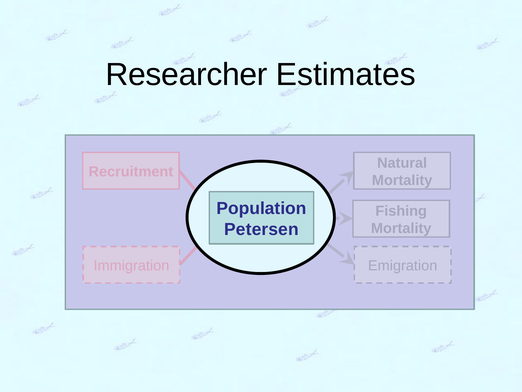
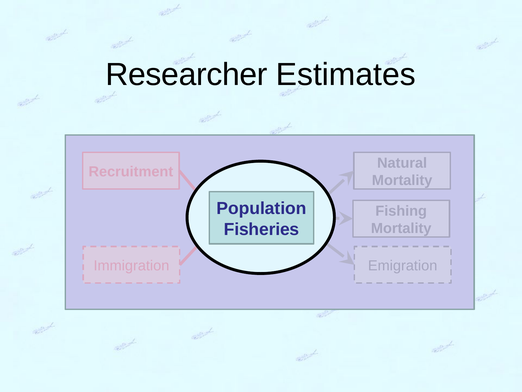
Petersen: Petersen -> Fisheries
